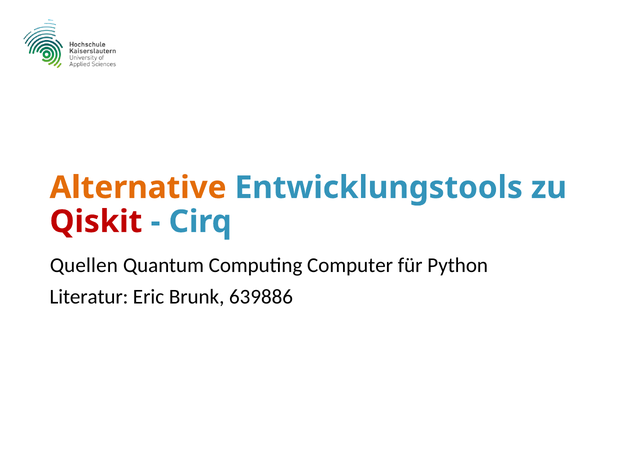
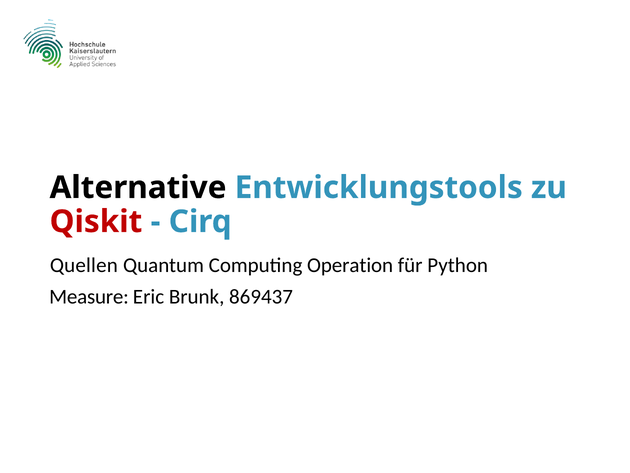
Alternative colour: orange -> black
Computer: Computer -> Operation
Literatur: Literatur -> Measure
639886: 639886 -> 869437
